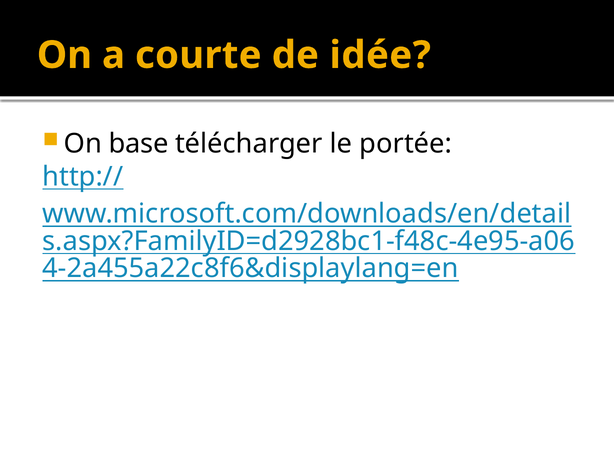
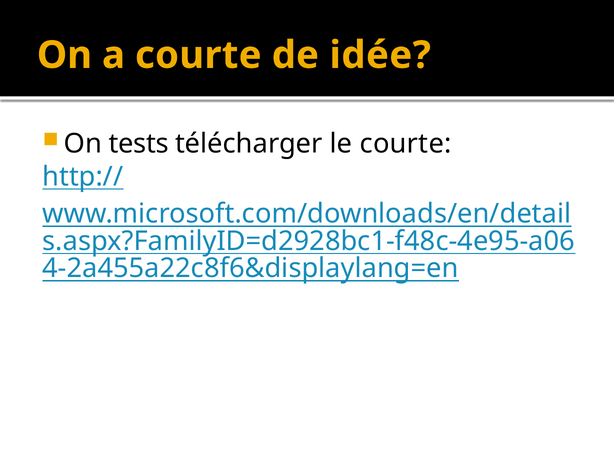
base: base -> tests
le portée: portée -> courte
